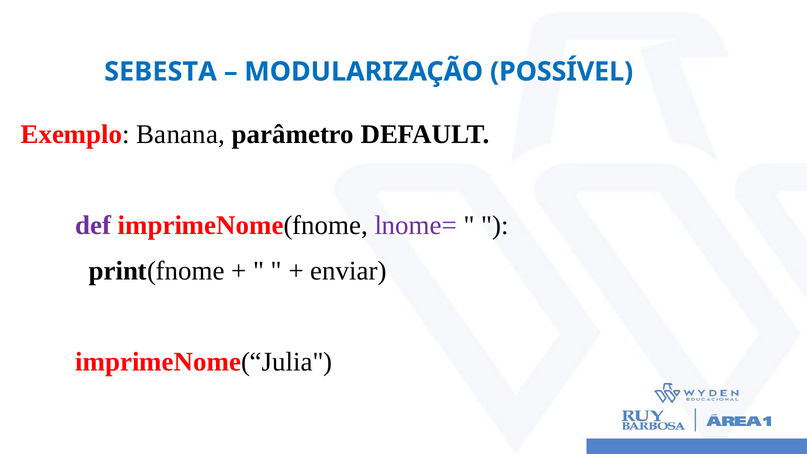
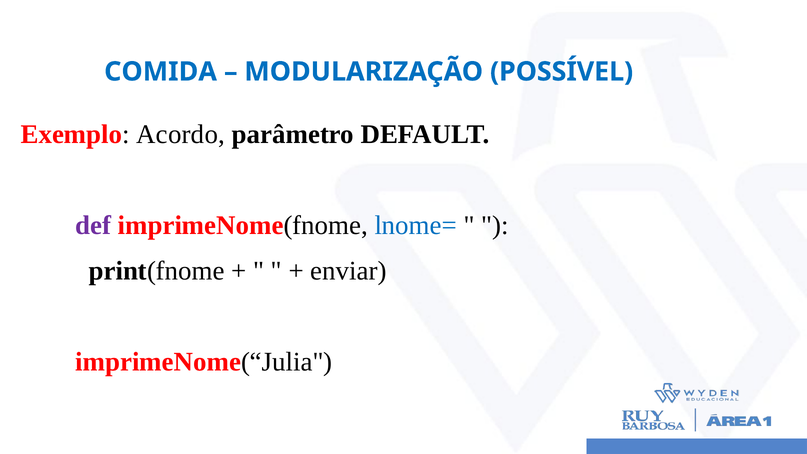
SEBESTA: SEBESTA -> COMIDA
Banana: Banana -> Acordo
lnome= colour: purple -> blue
